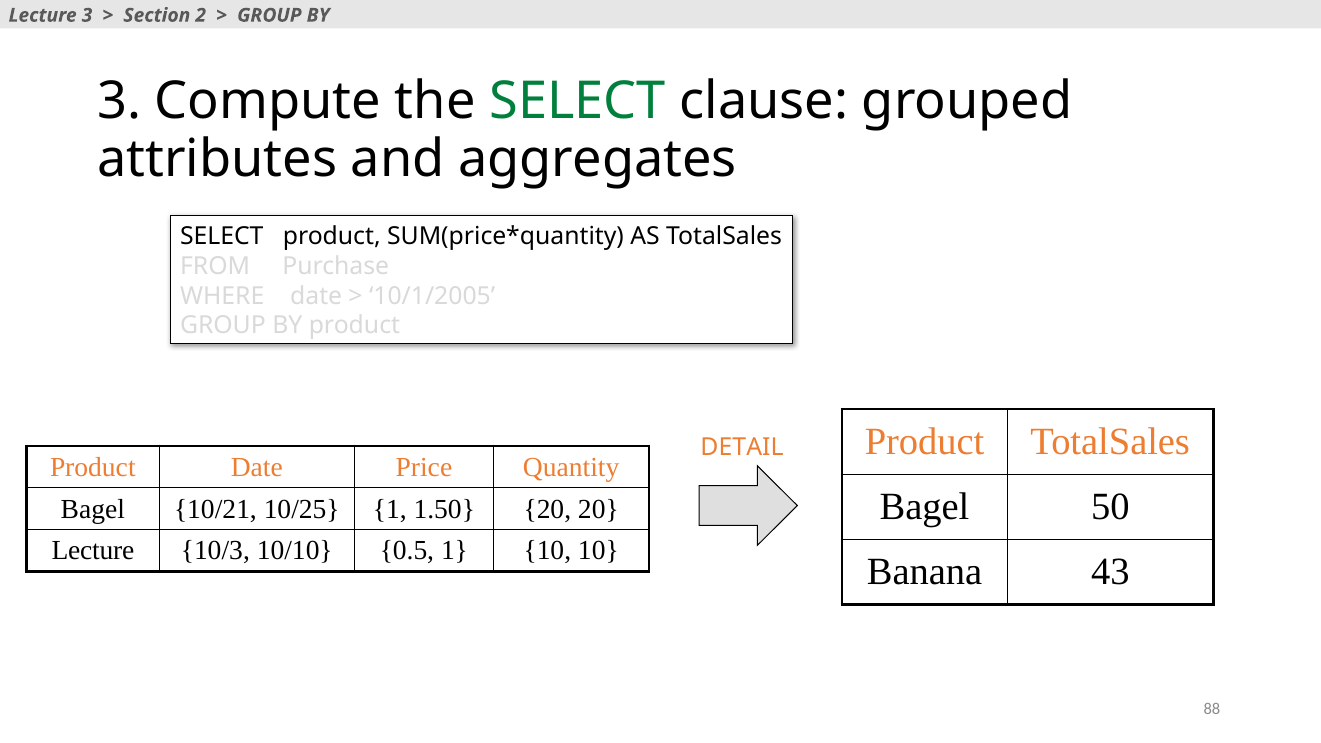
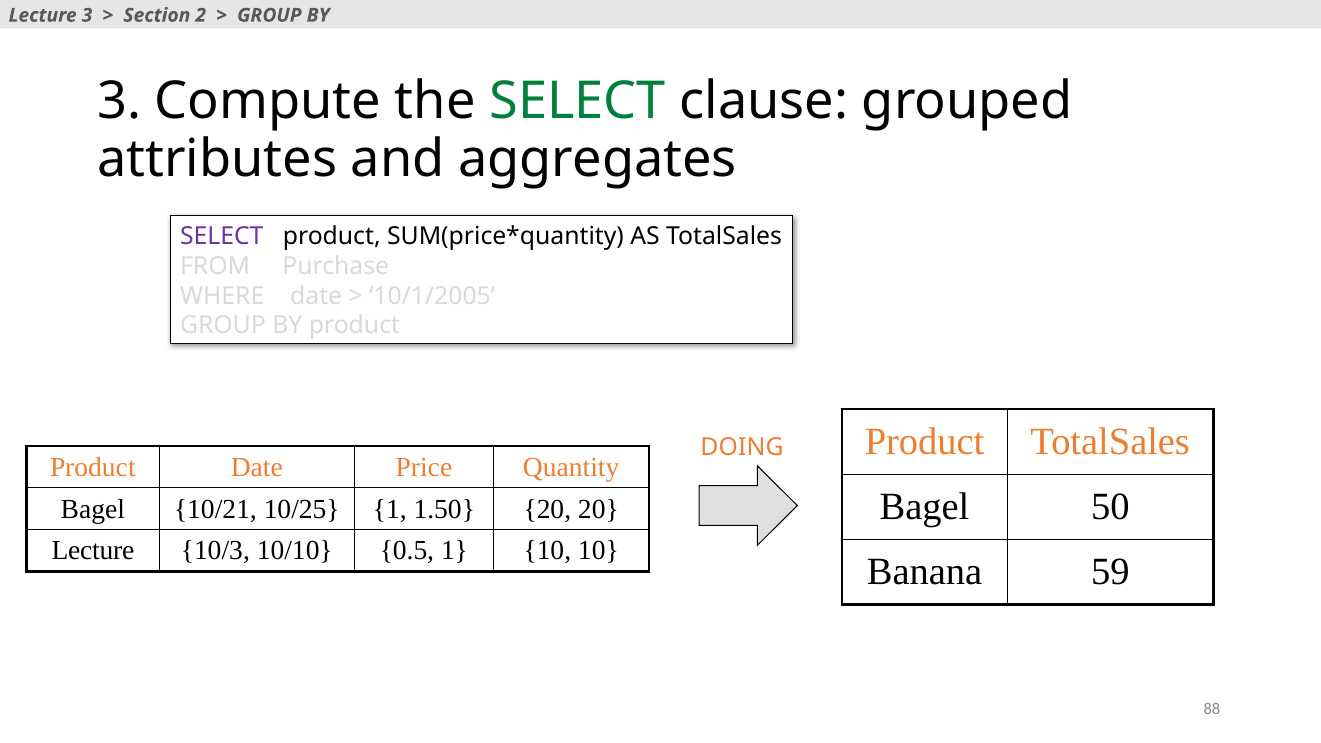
SELECT at (222, 237) colour: black -> purple
DETAIL: DETAIL -> DOING
43: 43 -> 59
